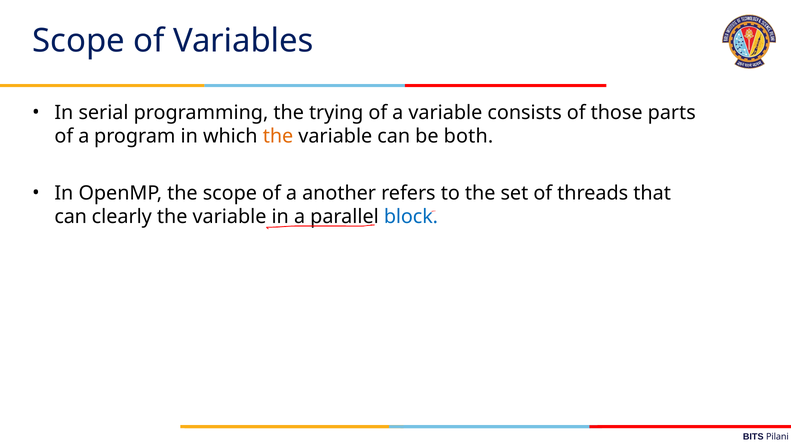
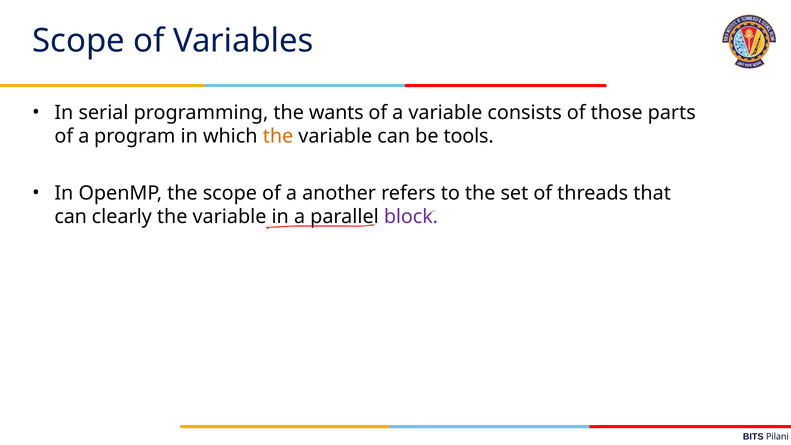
trying: trying -> wants
both: both -> tools
block colour: blue -> purple
